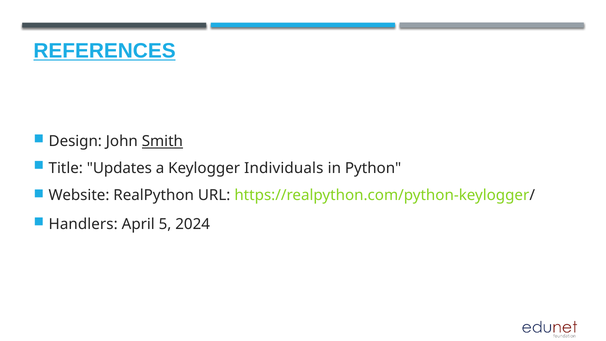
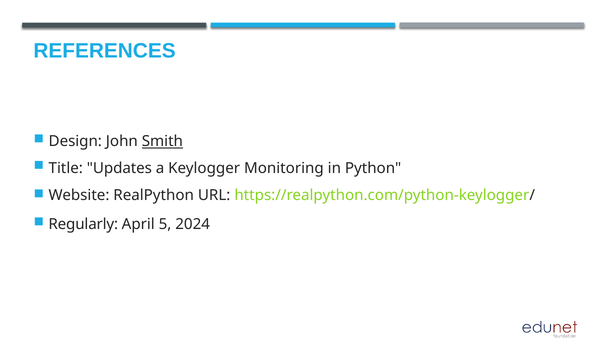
REFERENCES underline: present -> none
Individuals: Individuals -> Monitoring
Handlers: Handlers -> Regularly
